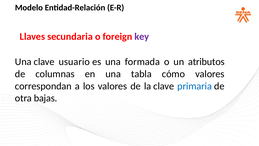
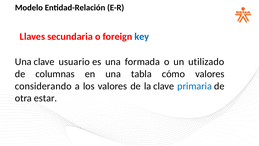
key colour: purple -> blue
atributos: atributos -> utilizado
correspondan: correspondan -> considerando
bajas: bajas -> estar
